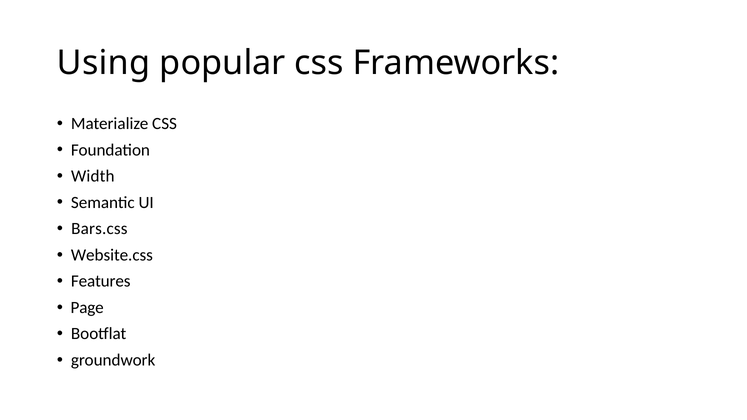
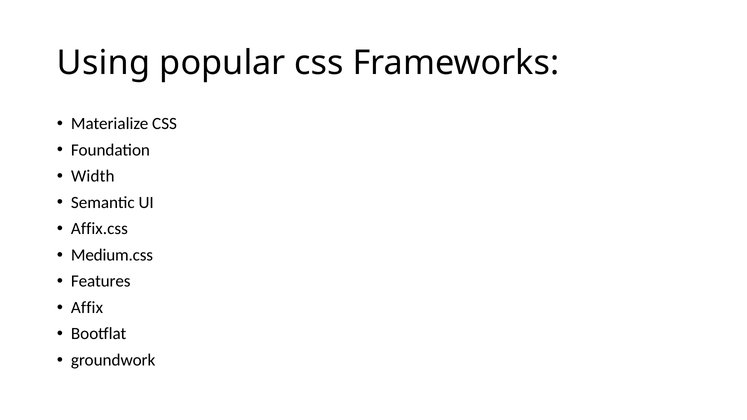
Bars.css: Bars.css -> Affix.css
Website.css: Website.css -> Medium.css
Page: Page -> Affix
